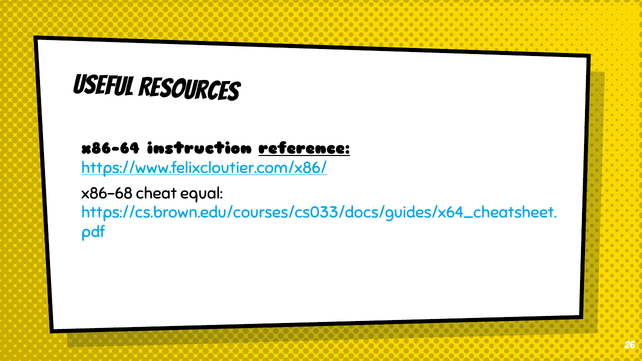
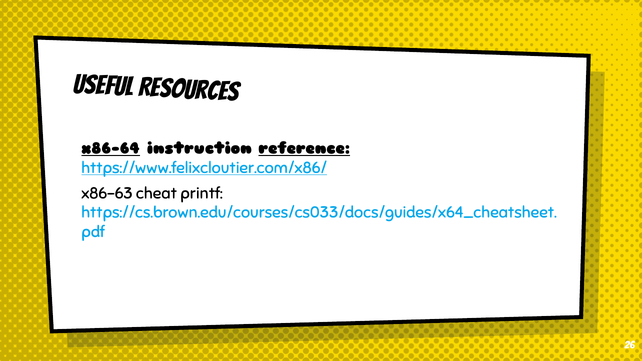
x86-64 underline: none -> present
x86-68: x86-68 -> x86-63
equal: equal -> printf
